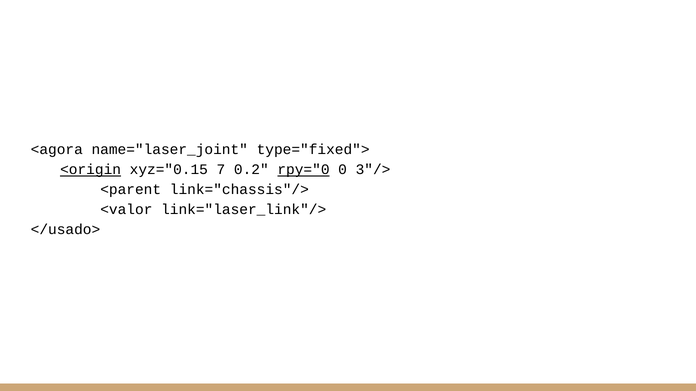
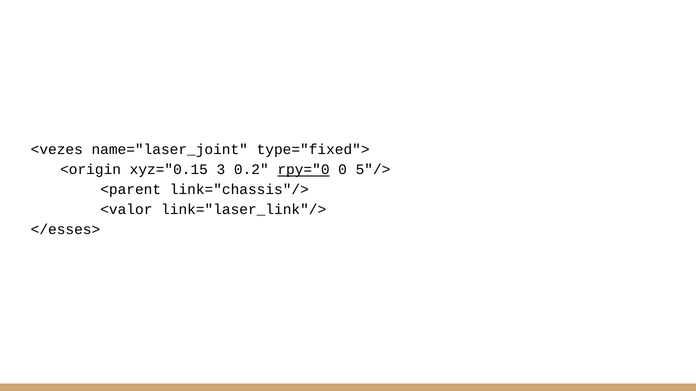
<agora: <agora -> <vezes
<origin underline: present -> none
7: 7 -> 3
3"/>: 3"/> -> 5"/>
</usado>: </usado> -> </esses>
